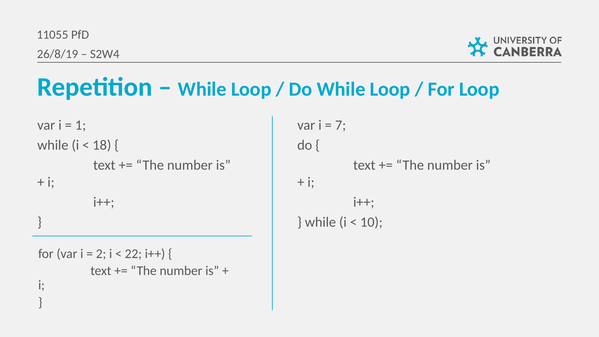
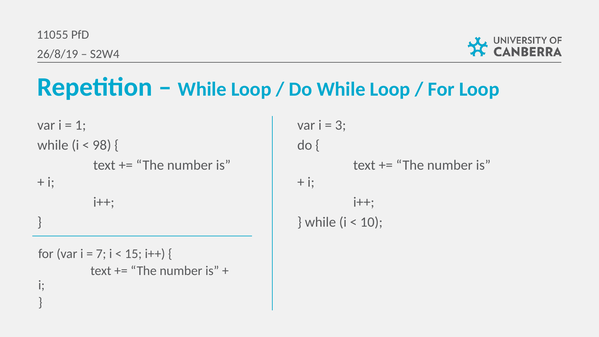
7: 7 -> 3
18: 18 -> 98
2: 2 -> 7
22: 22 -> 15
